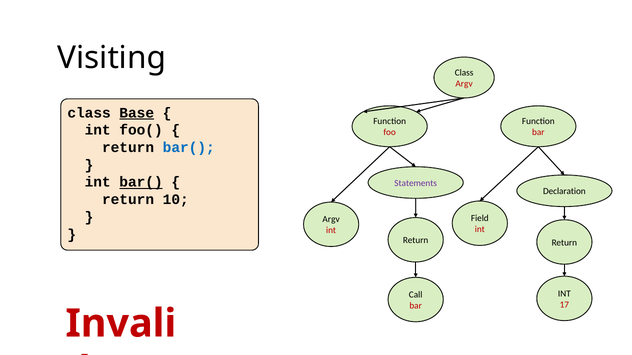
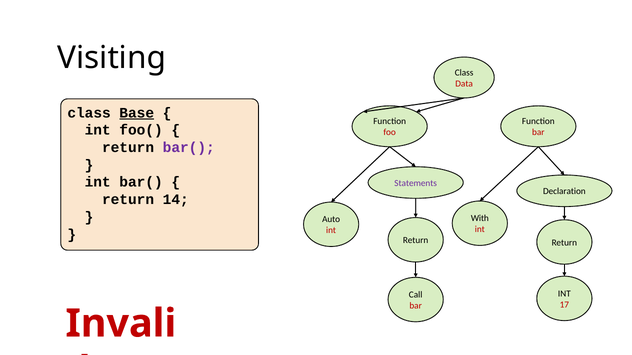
Argv at (464, 84): Argv -> Data
bar( at (189, 148) colour: blue -> purple
bar( at (141, 182) underline: present -> none
10: 10 -> 14
Field: Field -> With
Argv at (331, 220): Argv -> Auto
